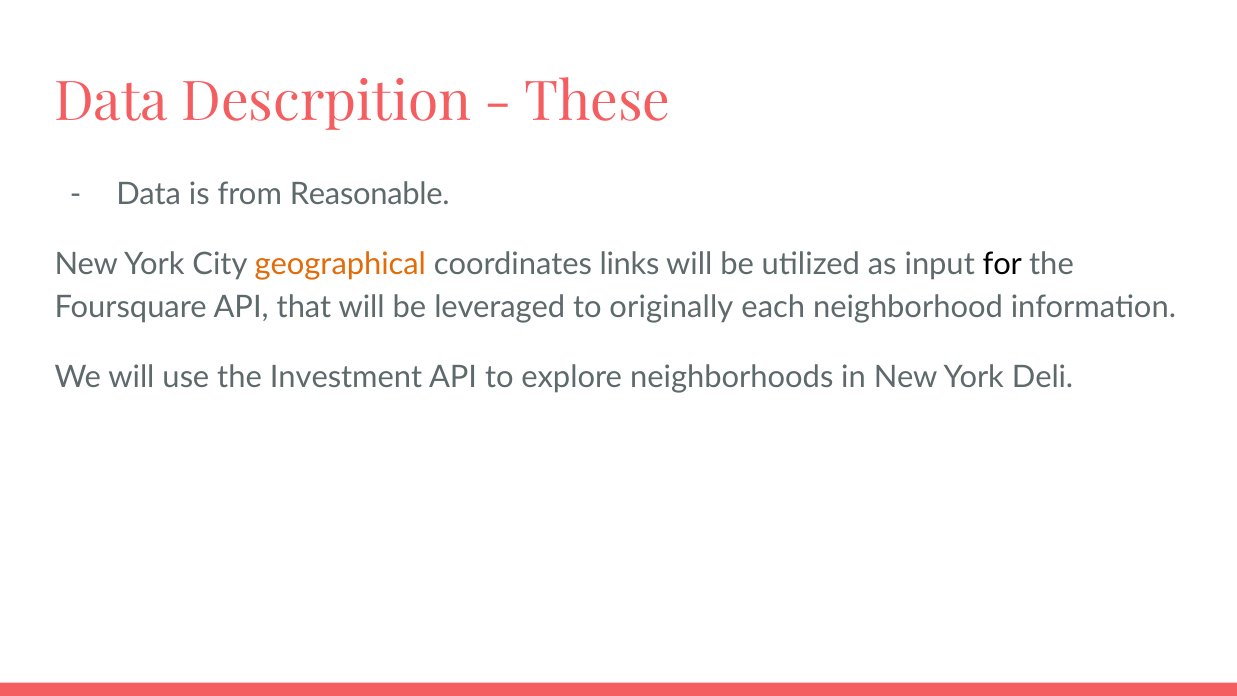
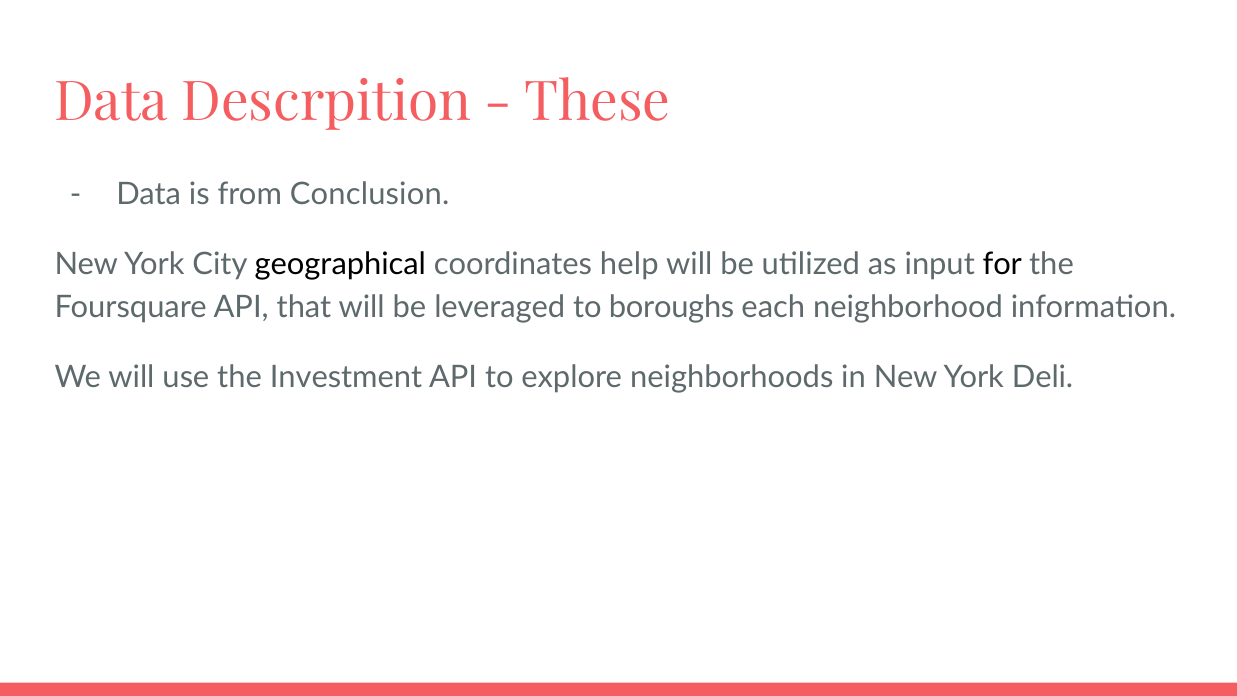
Reasonable: Reasonable -> Conclusion
geographical colour: orange -> black
links: links -> help
originally: originally -> boroughs
